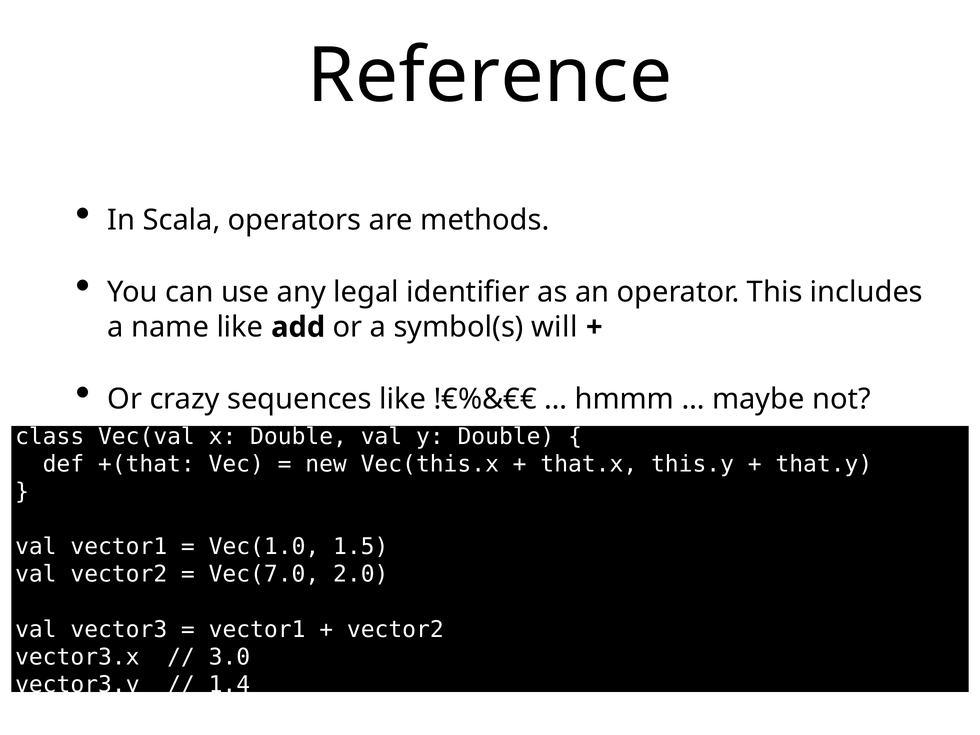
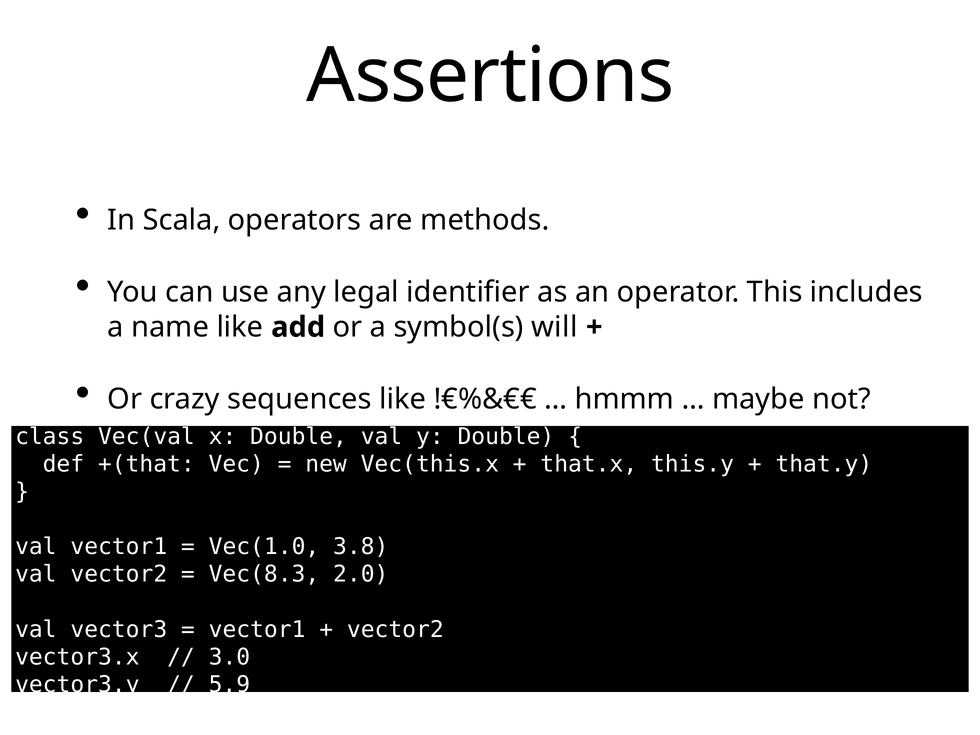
Reference: Reference -> Assertions
1.5: 1.5 -> 3.8
Vec(7.0: Vec(7.0 -> Vec(8.3
1.4: 1.4 -> 5.9
